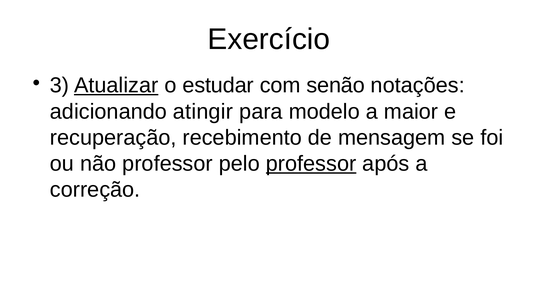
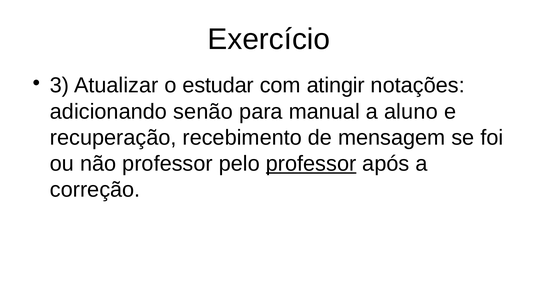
Atualizar underline: present -> none
senão: senão -> atingir
atingir: atingir -> senão
modelo: modelo -> manual
maior: maior -> aluno
